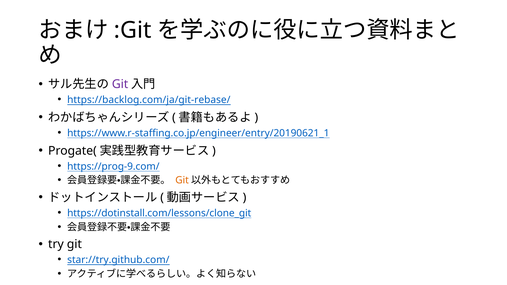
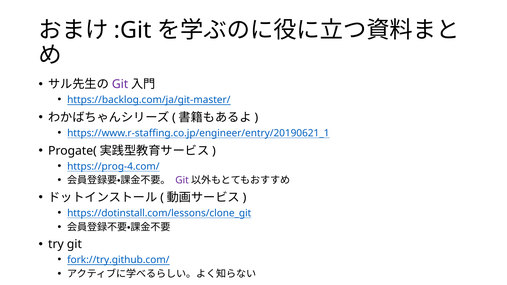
https://backlog.com/ja/git-rebase/: https://backlog.com/ja/git-rebase/ -> https://backlog.com/ja/git-master/
https://prog-9.com/: https://prog-9.com/ -> https://prog-4.com/
Git at (182, 180) colour: orange -> purple
star://try.github.com/: star://try.github.com/ -> fork://try.github.com/
